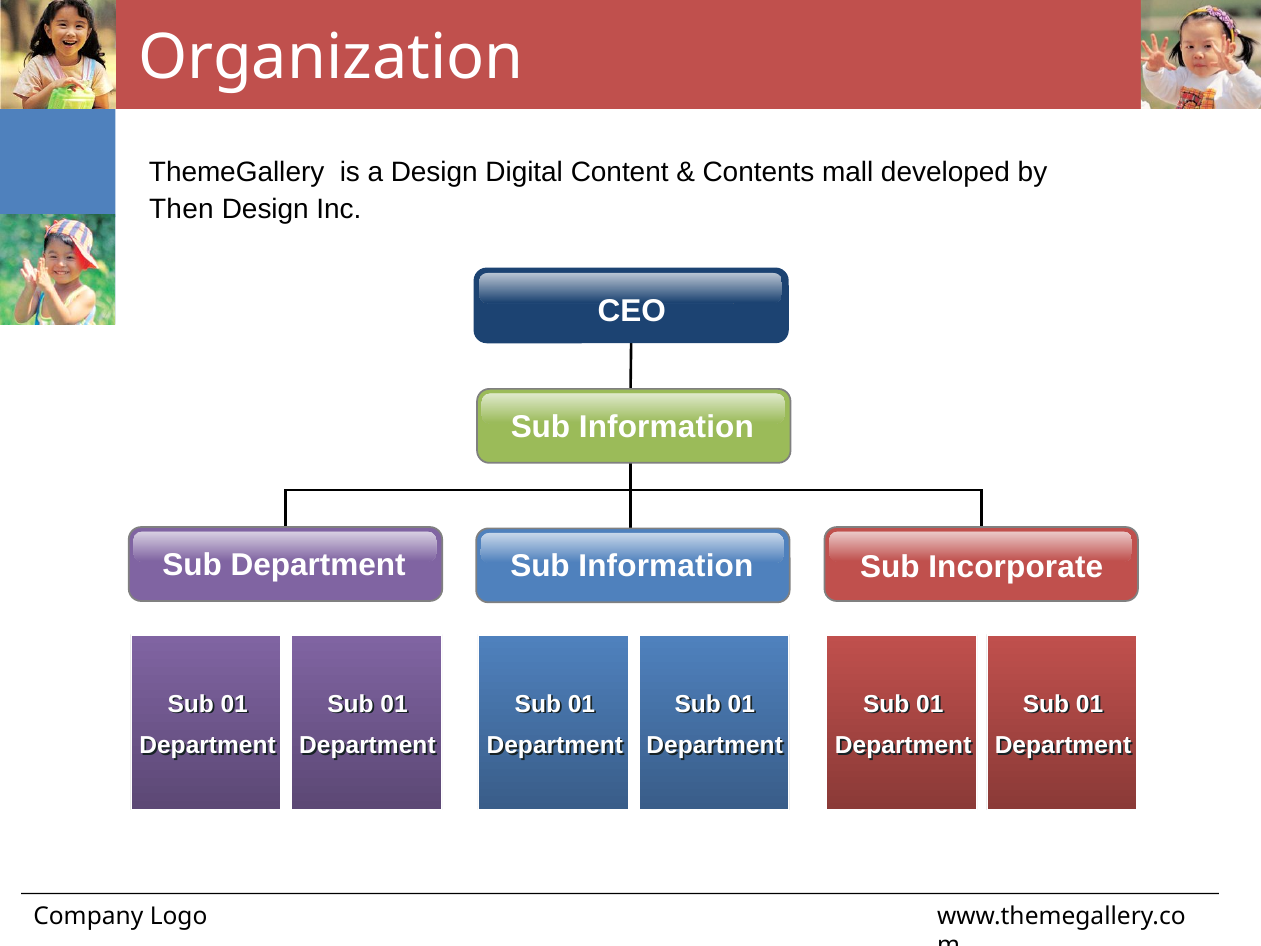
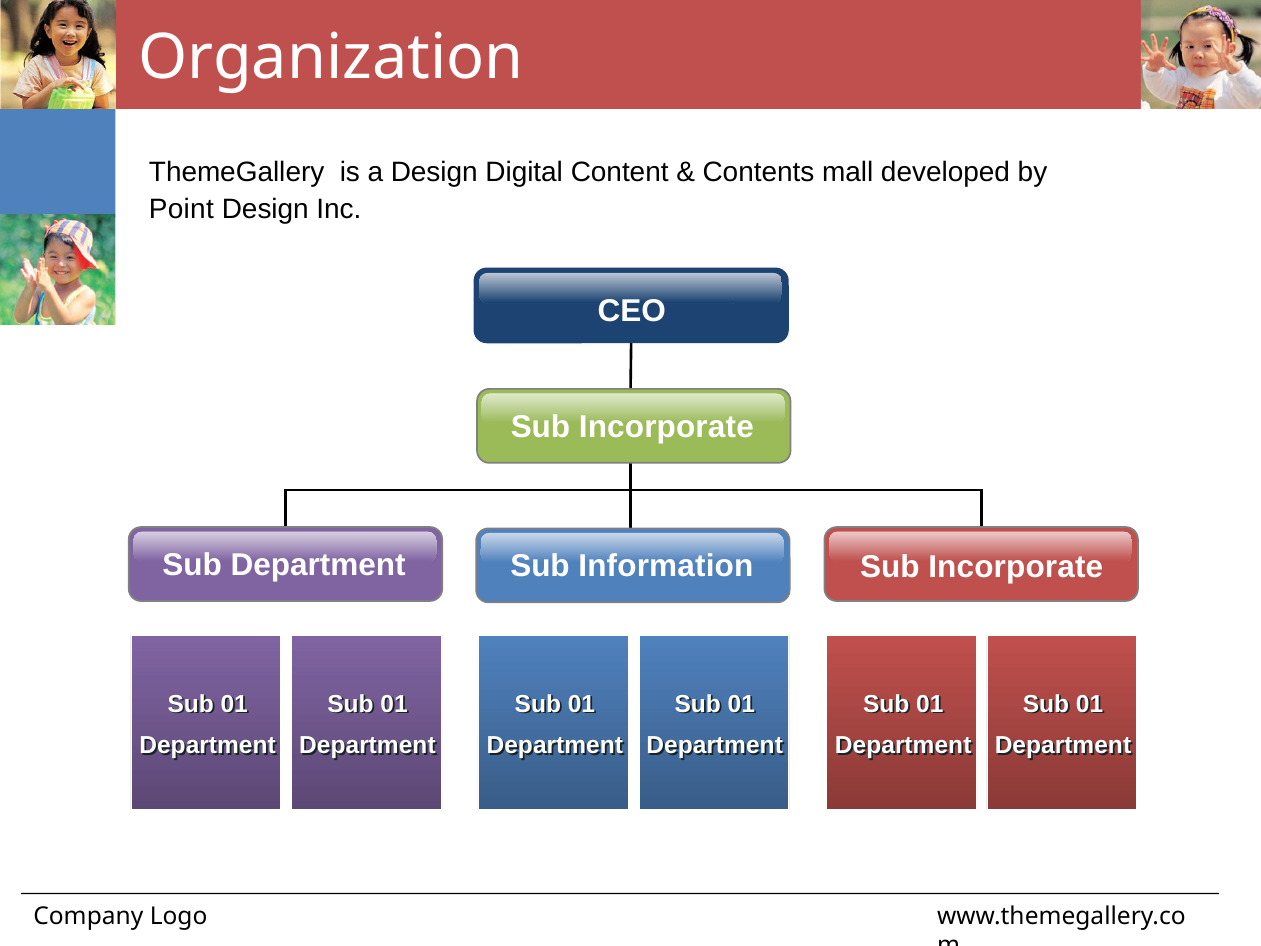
Then: Then -> Point
Information at (666, 427): Information -> Incorporate
